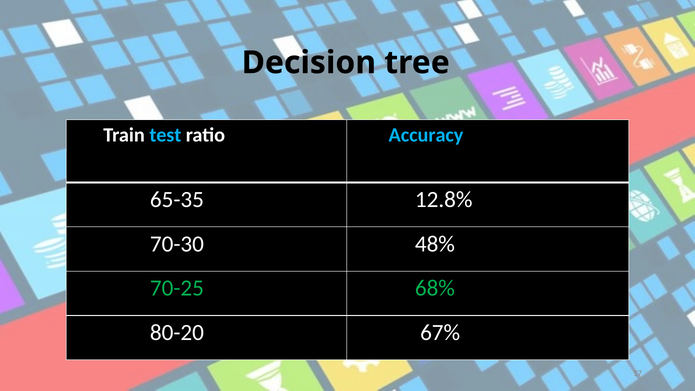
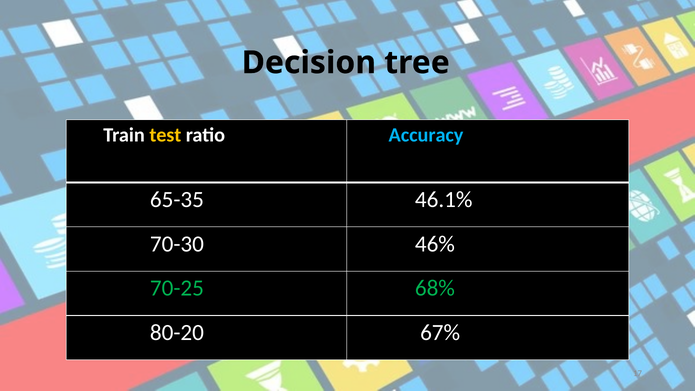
test colour: light blue -> yellow
12.8%: 12.8% -> 46.1%
48%: 48% -> 46%
